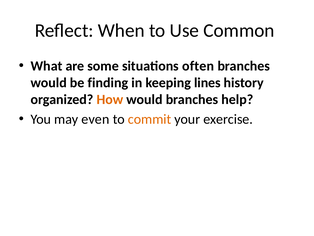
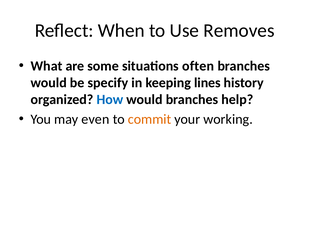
Common: Common -> Removes
finding: finding -> specify
How colour: orange -> blue
exercise: exercise -> working
